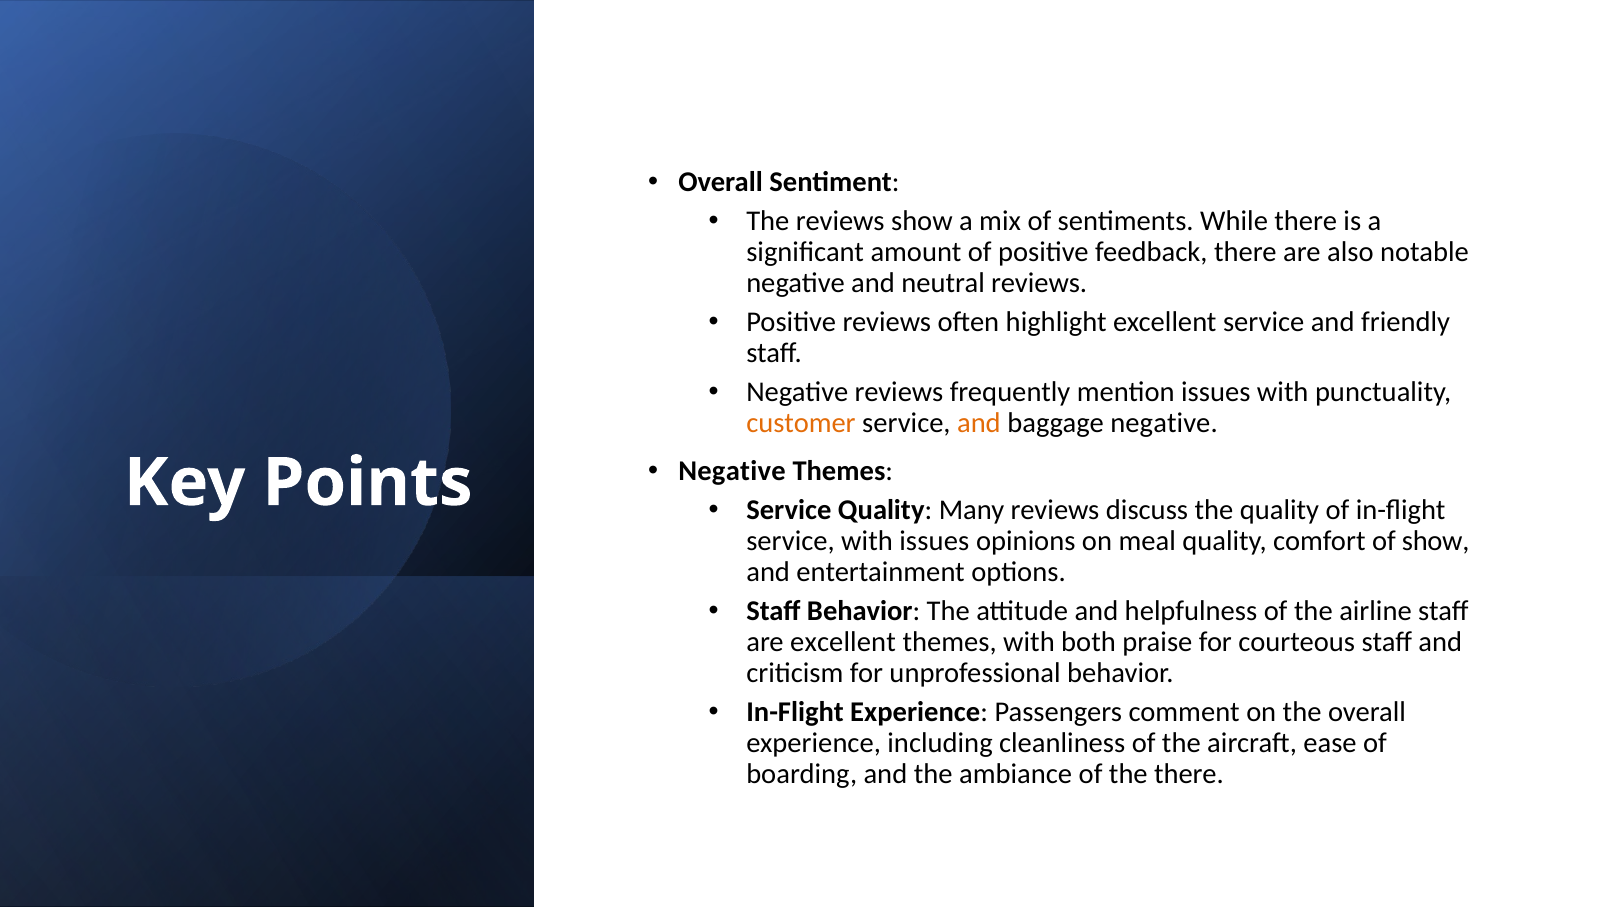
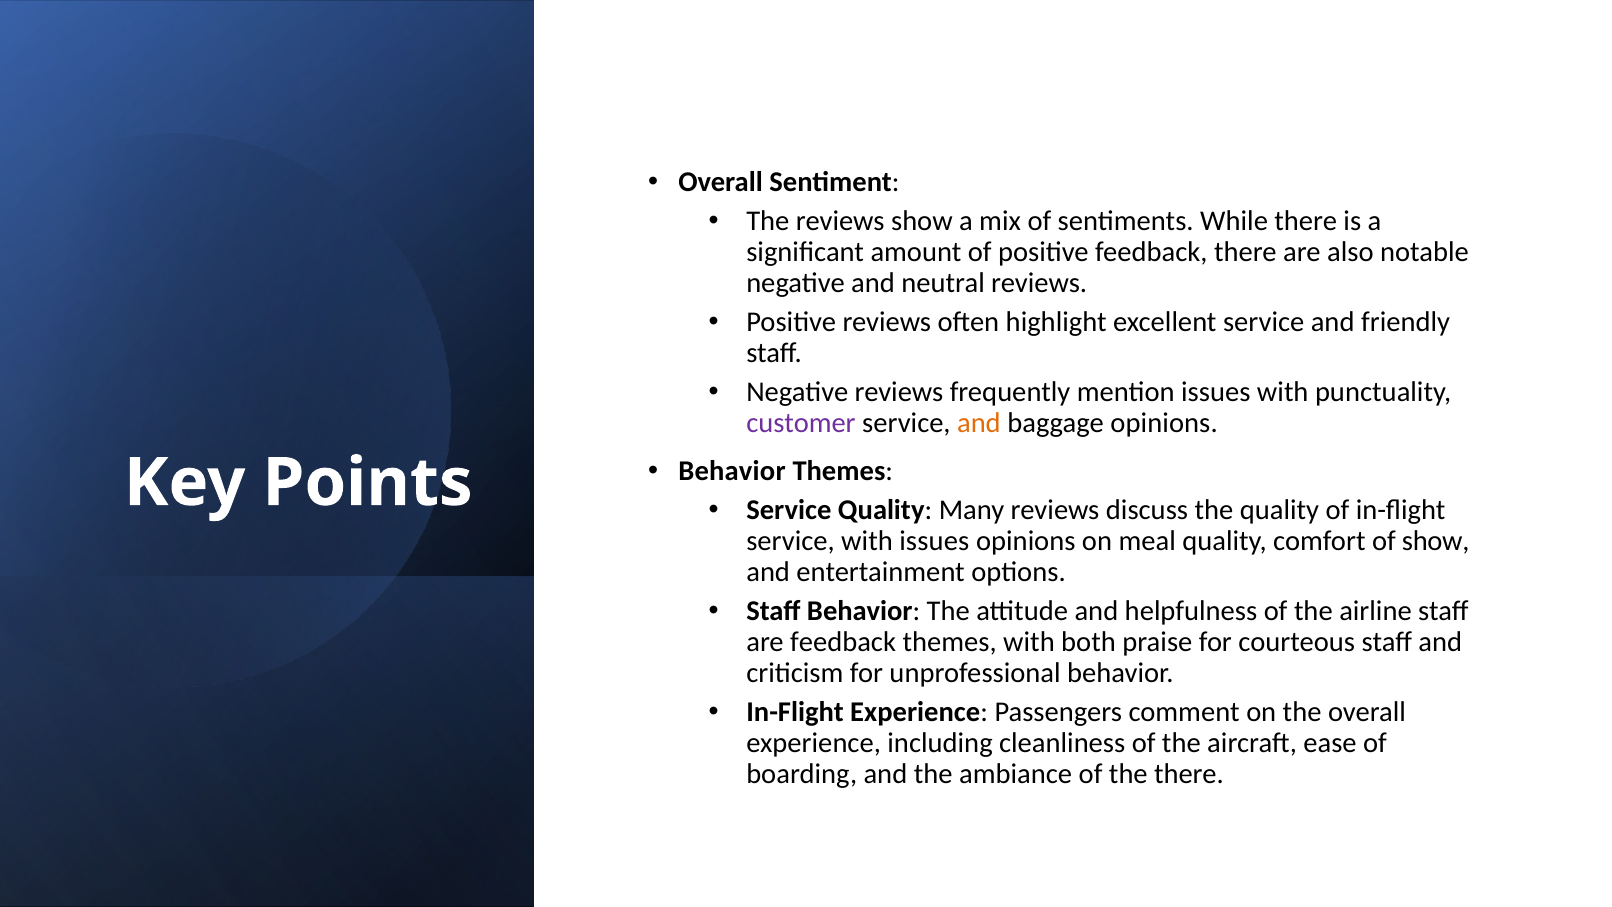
customer colour: orange -> purple
baggage negative: negative -> opinions
Negative at (732, 471): Negative -> Behavior
are excellent: excellent -> feedback
